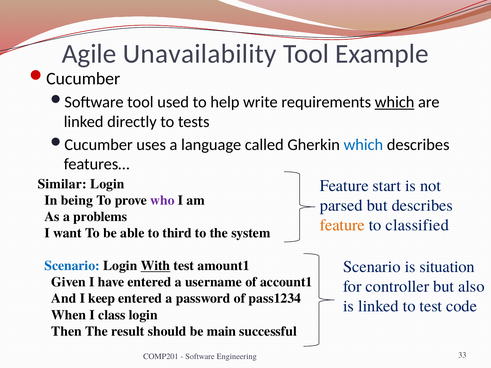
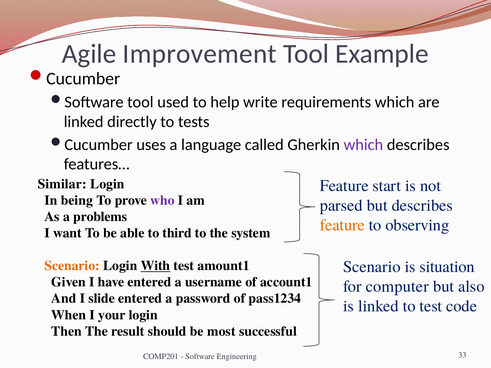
Unavailability: Unavailability -> Improvement
which at (395, 102) underline: present -> none
which at (363, 145) colour: blue -> purple
classified: classified -> observing
Scenario at (72, 266) colour: blue -> orange
controller: controller -> computer
keep: keep -> slide
class: class -> your
main: main -> most
